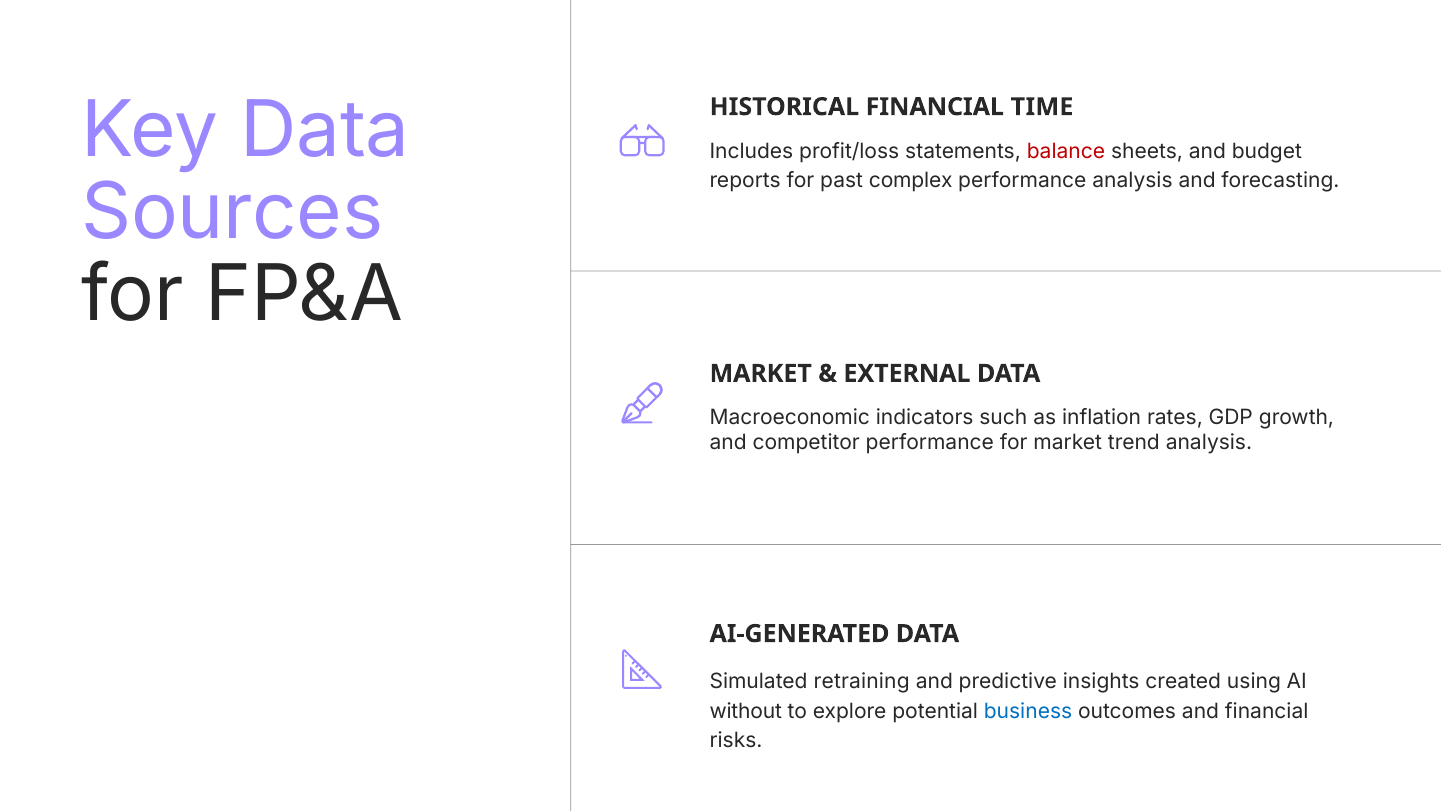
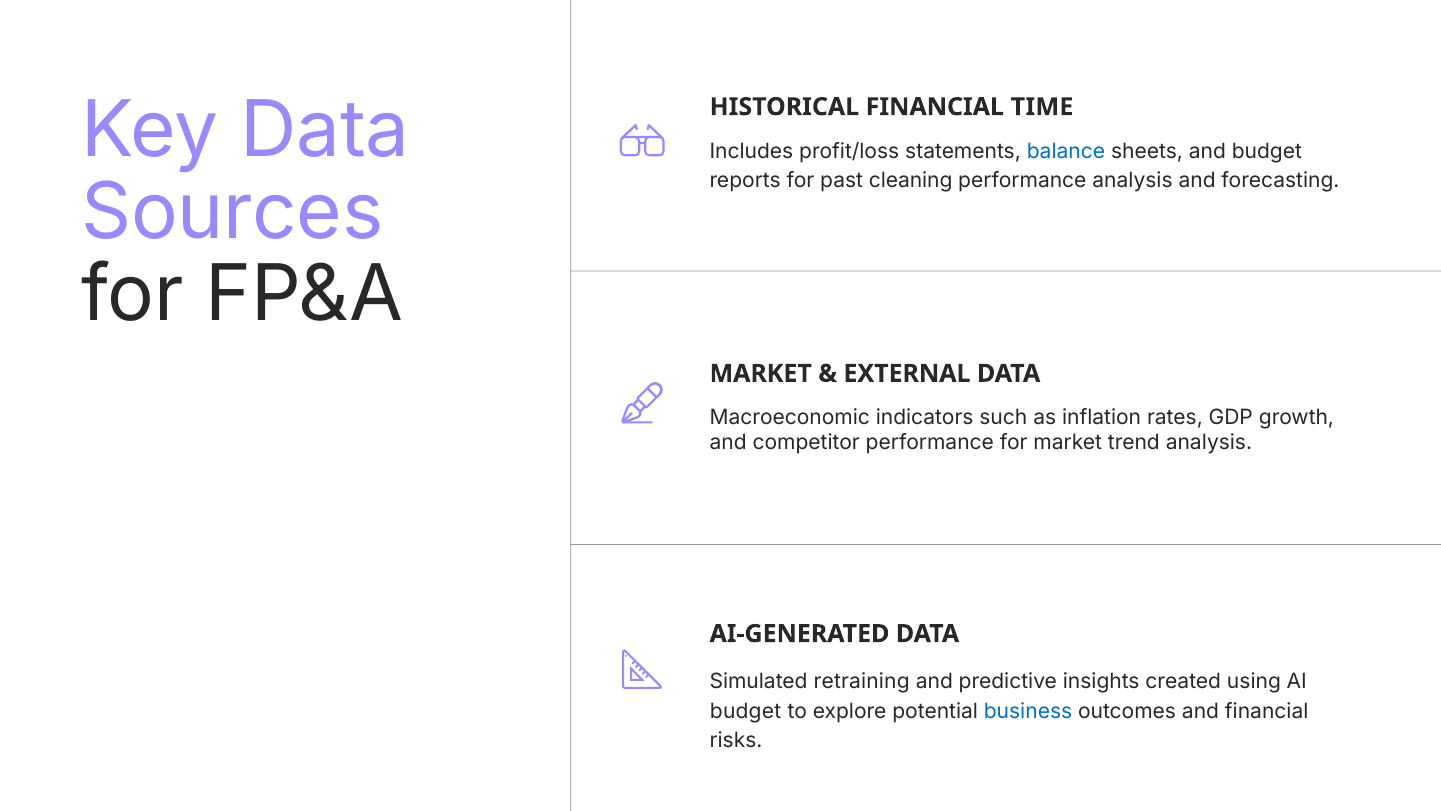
balance colour: red -> blue
complex: complex -> cleaning
without at (746, 711): without -> budget
